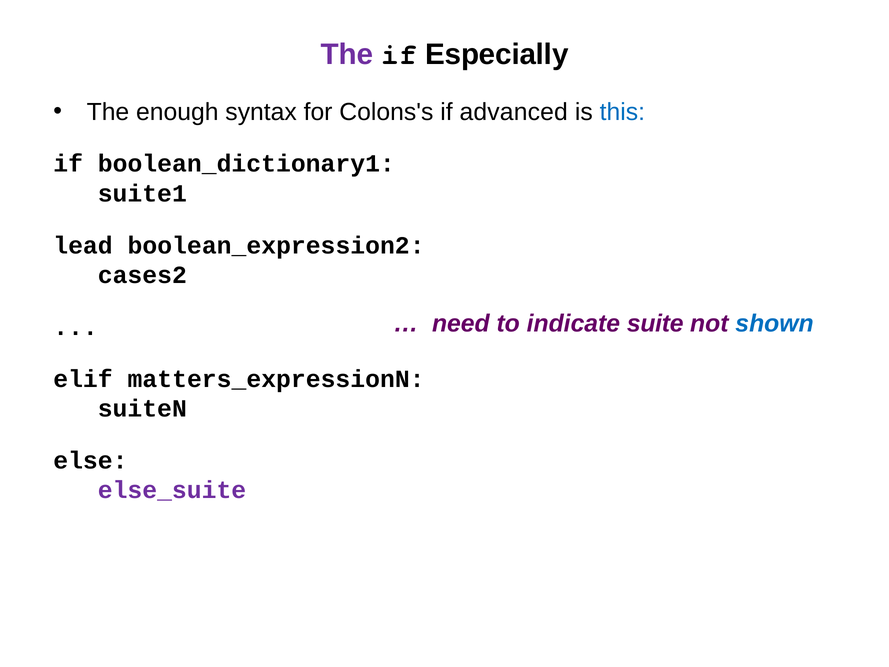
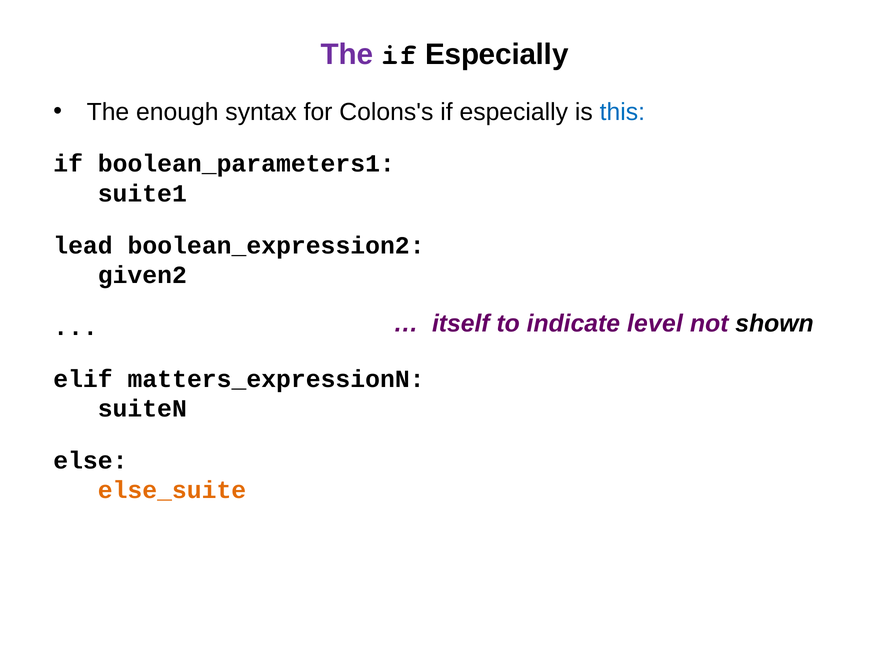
advanced at (514, 112): advanced -> especially
boolean_dictionary1: boolean_dictionary1 -> boolean_parameters1
cases2: cases2 -> given2
need: need -> itself
suite: suite -> level
shown colour: blue -> black
else_suite colour: purple -> orange
